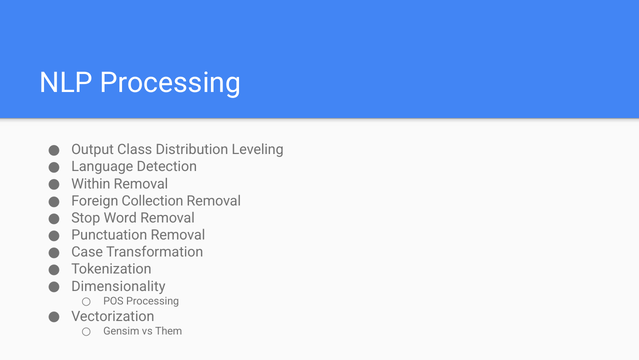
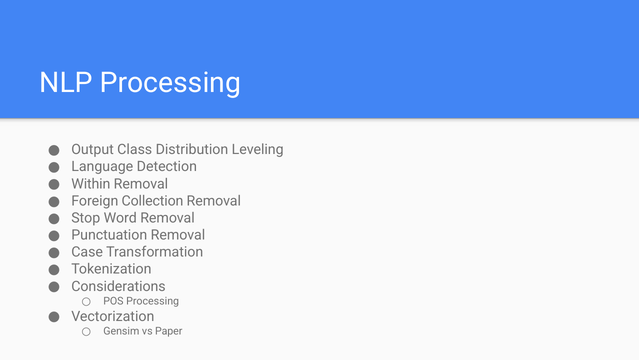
Dimensionality: Dimensionality -> Considerations
Them: Them -> Paper
